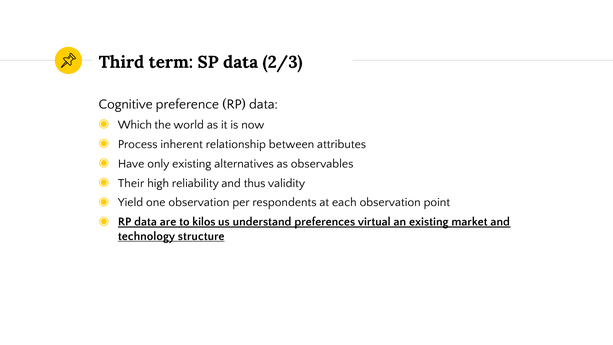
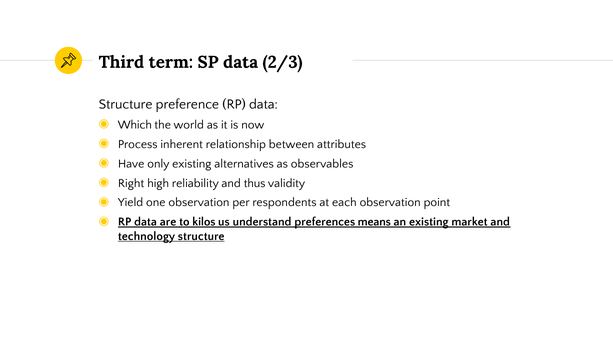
Cognitive at (126, 104): Cognitive -> Structure
Their: Their -> Right
virtual: virtual -> means
